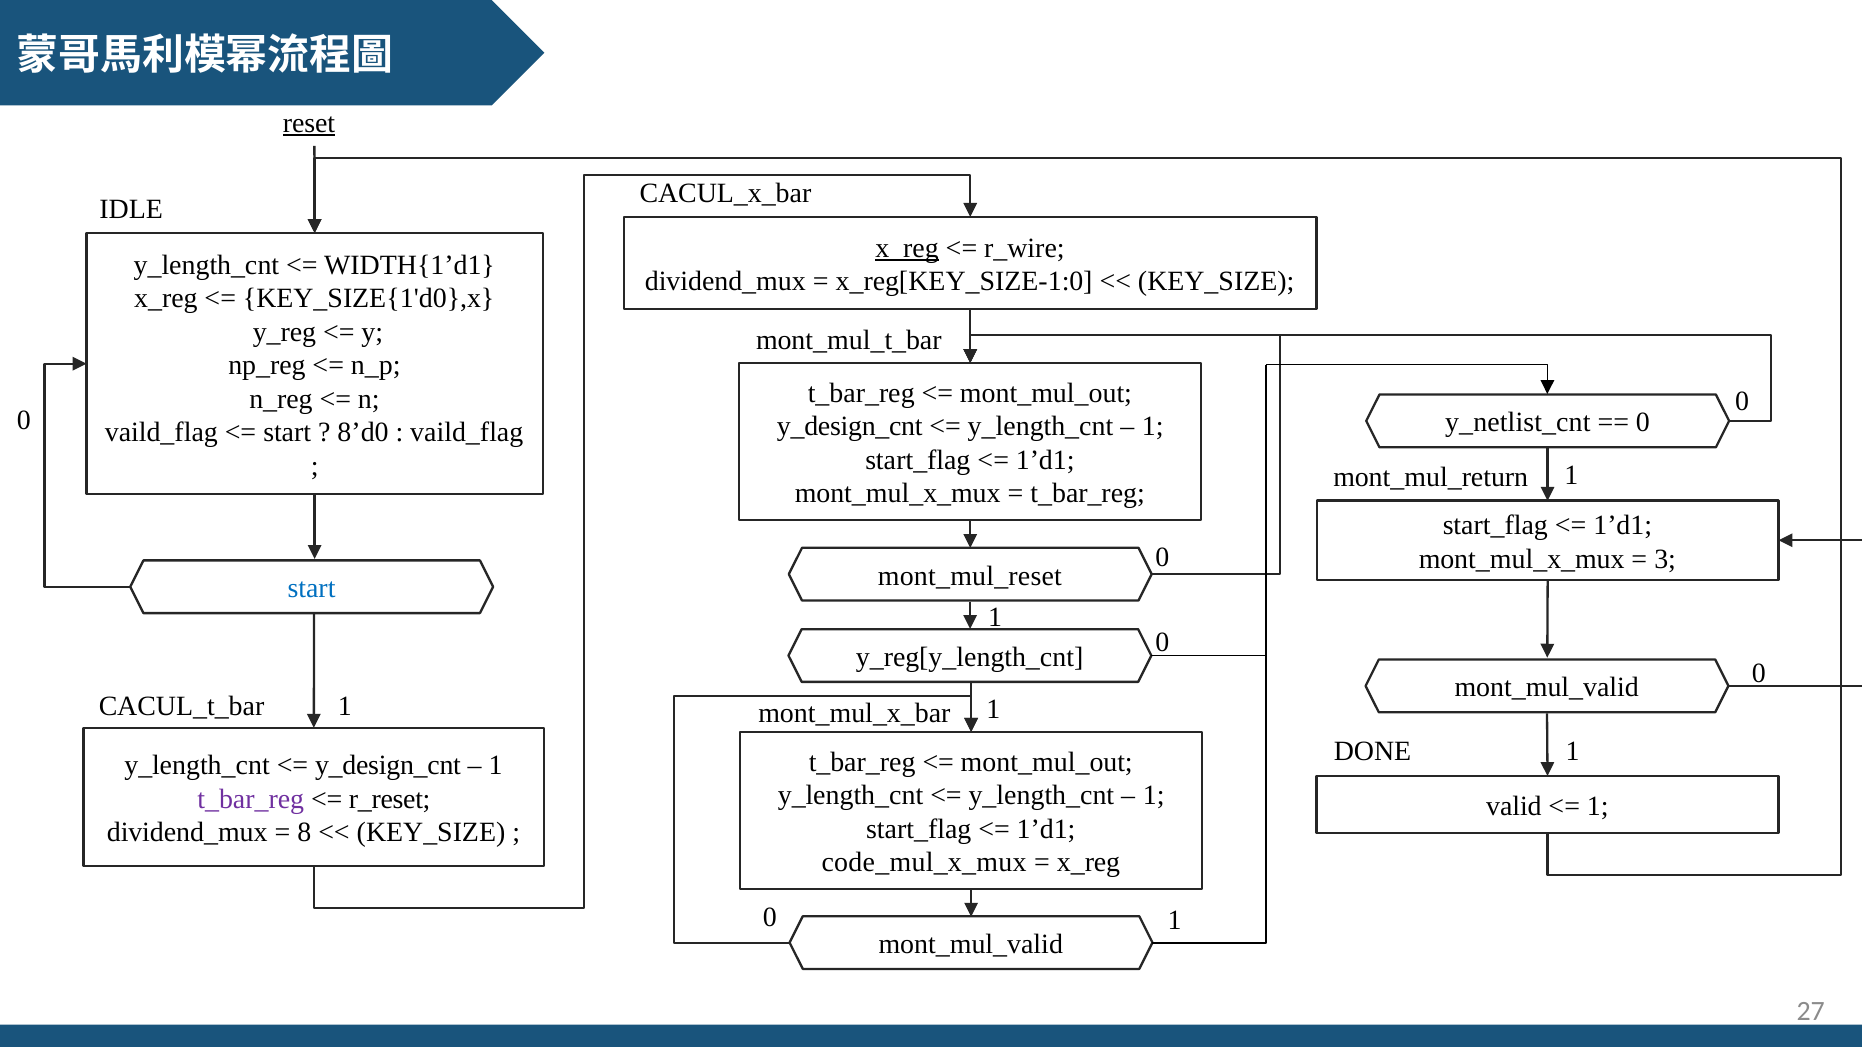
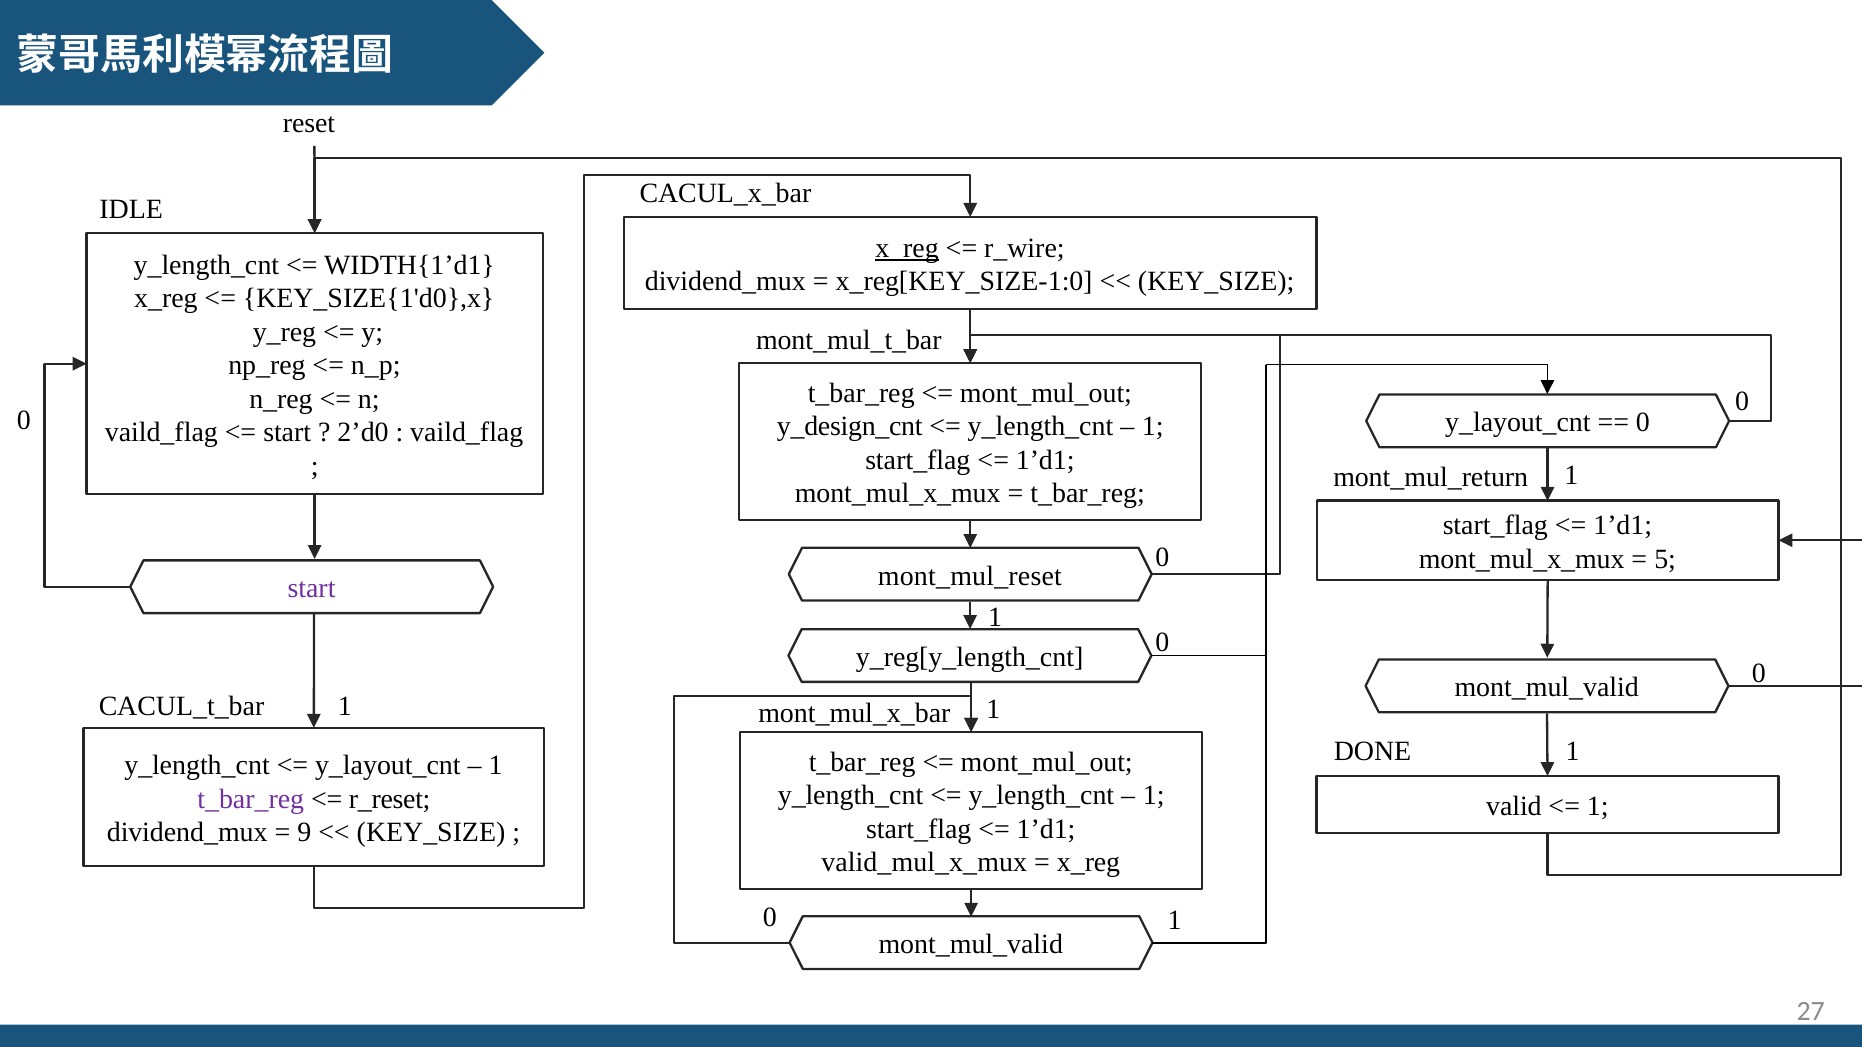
reset underline: present -> none
y_netlist_cnt at (1518, 423): y_netlist_cnt -> y_layout_cnt
8’d0: 8’d0 -> 2’d0
3: 3 -> 5
start at (312, 589) colour: blue -> purple
y_design_cnt at (388, 766): y_design_cnt -> y_layout_cnt
8: 8 -> 9
code_mul_x_mux: code_mul_x_mux -> valid_mul_x_mux
